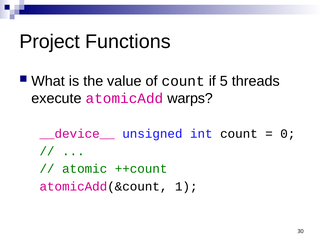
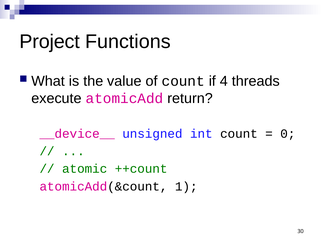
5: 5 -> 4
warps: warps -> return
